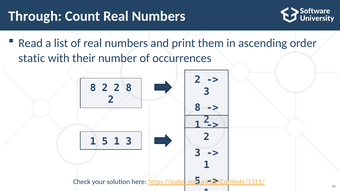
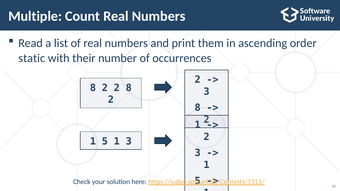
Through: Through -> Multiple
